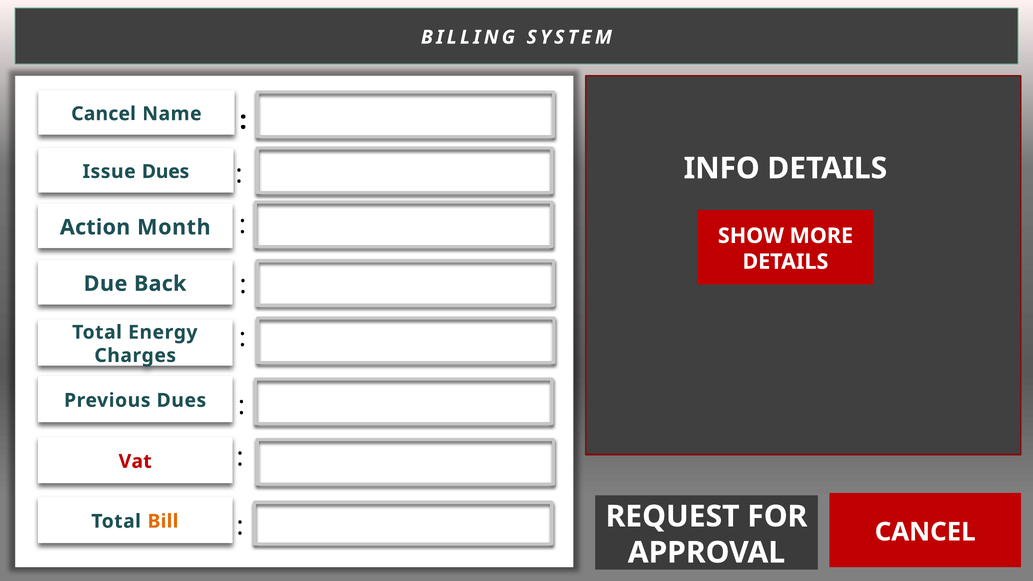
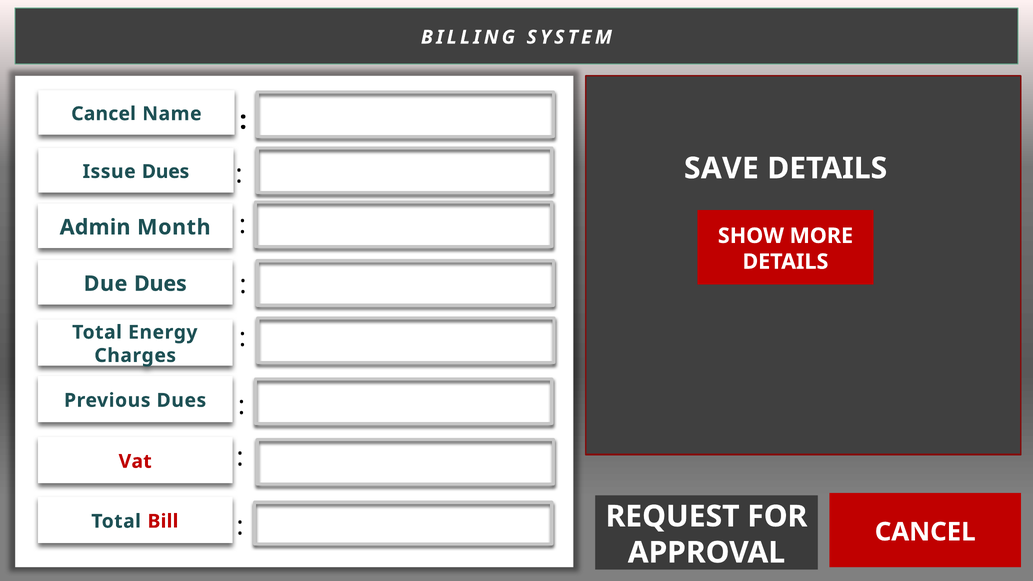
INFO: INFO -> SAVE
Action: Action -> Admin
Due Back: Back -> Dues
Bill colour: orange -> red
